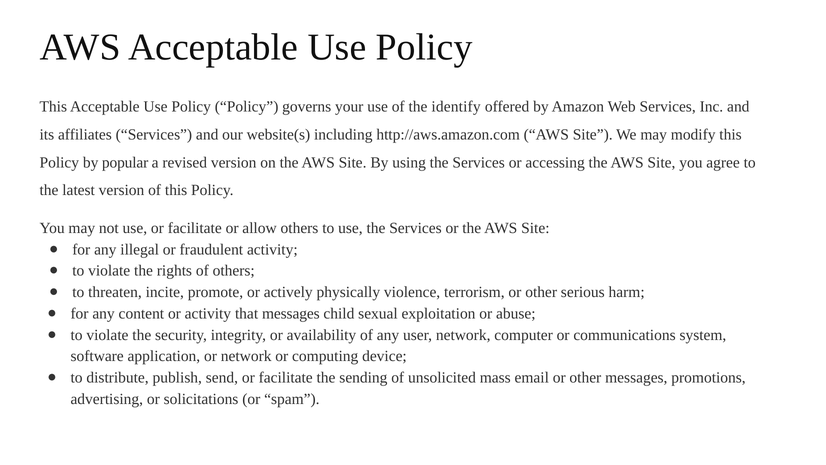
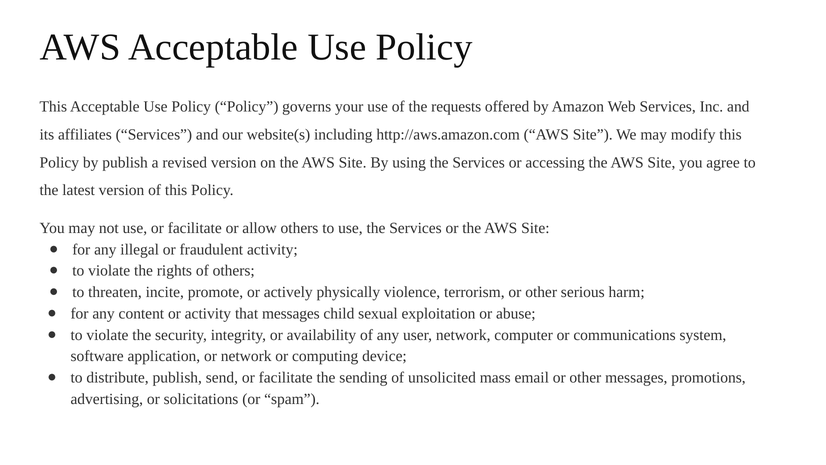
identify: identify -> requests
by popular: popular -> publish
